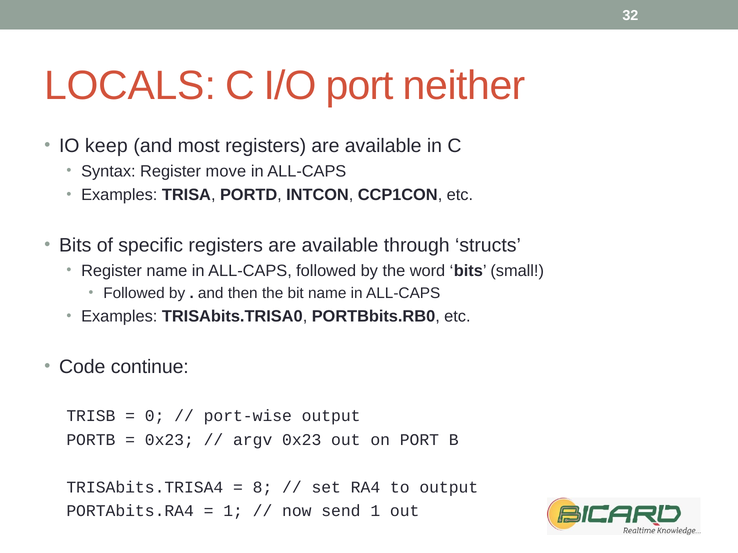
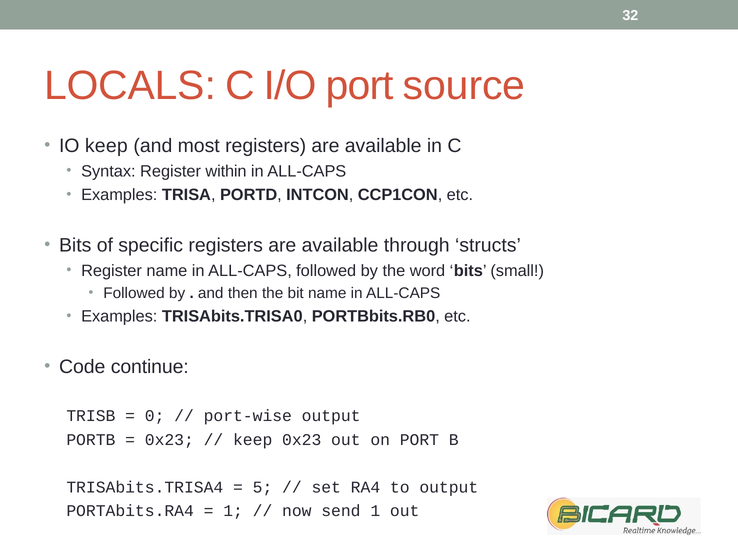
neither: neither -> source
move: move -> within
argv at (253, 440): argv -> keep
8: 8 -> 5
